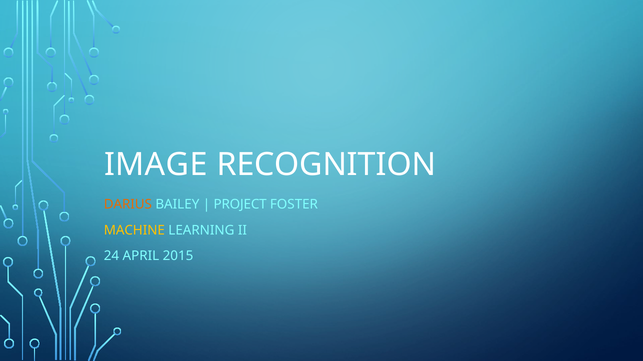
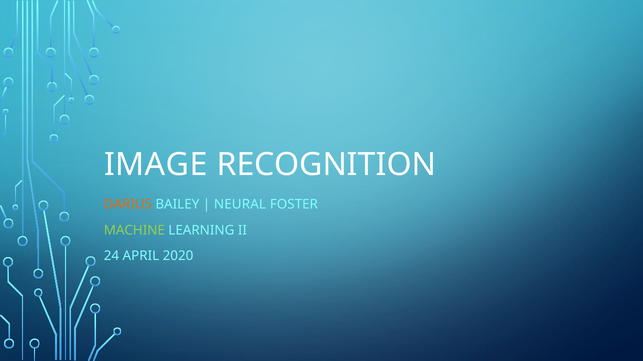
PROJECT: PROJECT -> NEURAL
MACHINE colour: yellow -> light green
2015: 2015 -> 2020
